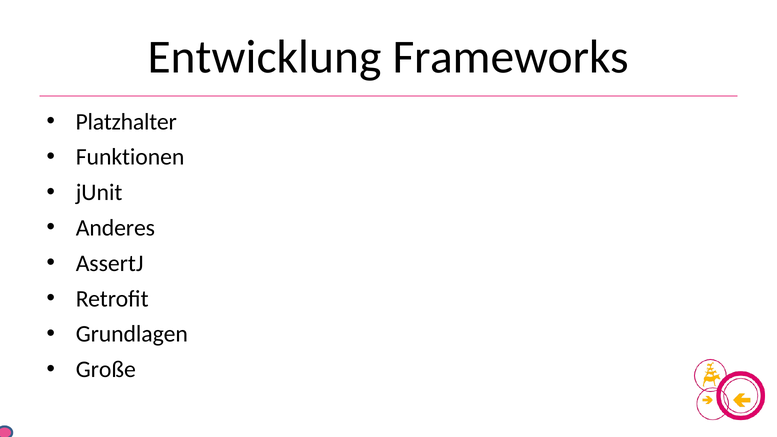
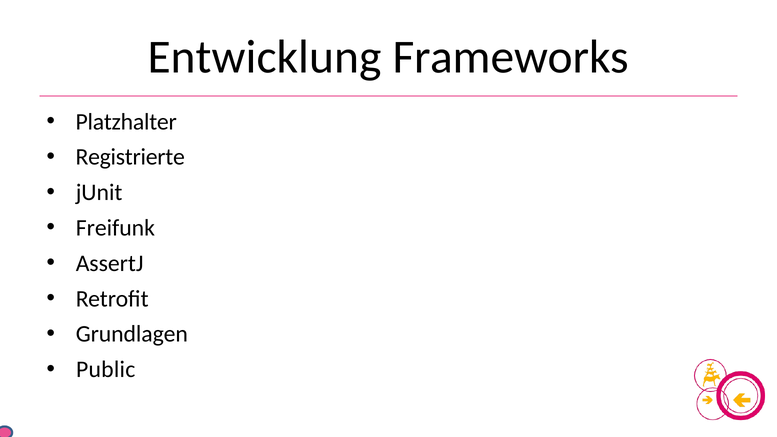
Funktionen: Funktionen -> Registrierte
Anderes: Anderes -> Freifunk
Große: Große -> Public
